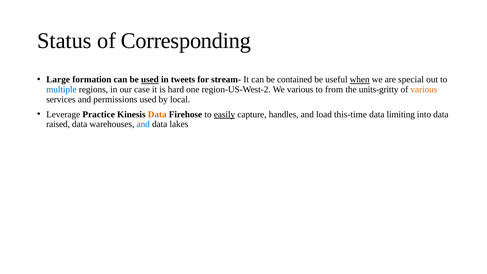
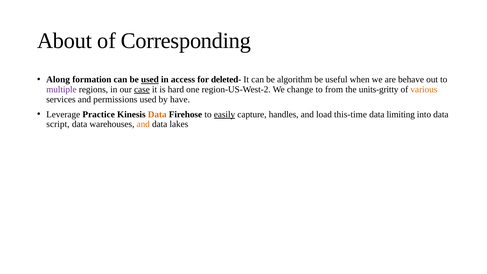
Status: Status -> About
Large: Large -> Along
tweets: tweets -> access
stream-: stream- -> deleted-
contained: contained -> algorithm
when underline: present -> none
special: special -> behave
multiple colour: blue -> purple
case underline: none -> present
We various: various -> change
local: local -> have
raised: raised -> script
and at (143, 124) colour: blue -> orange
